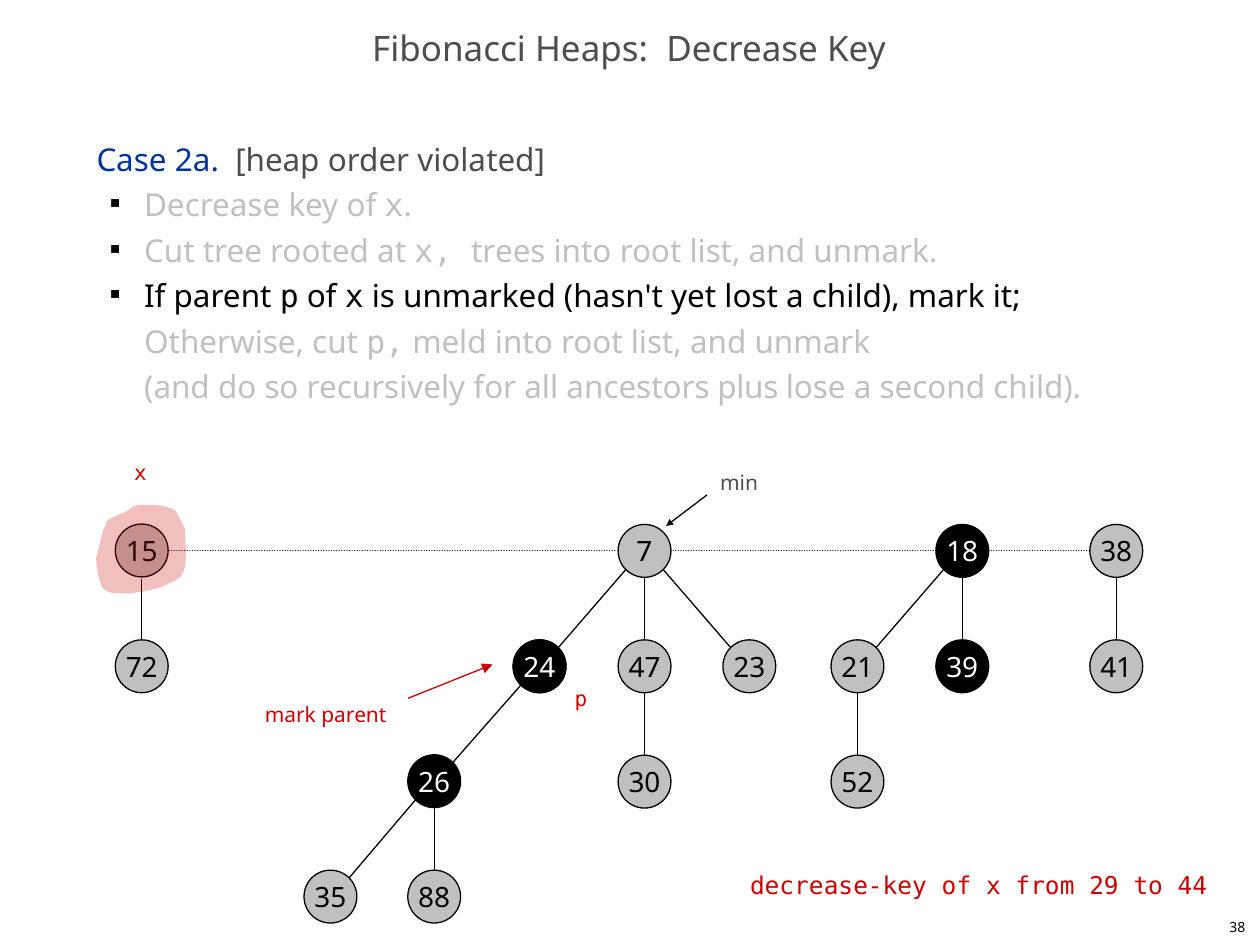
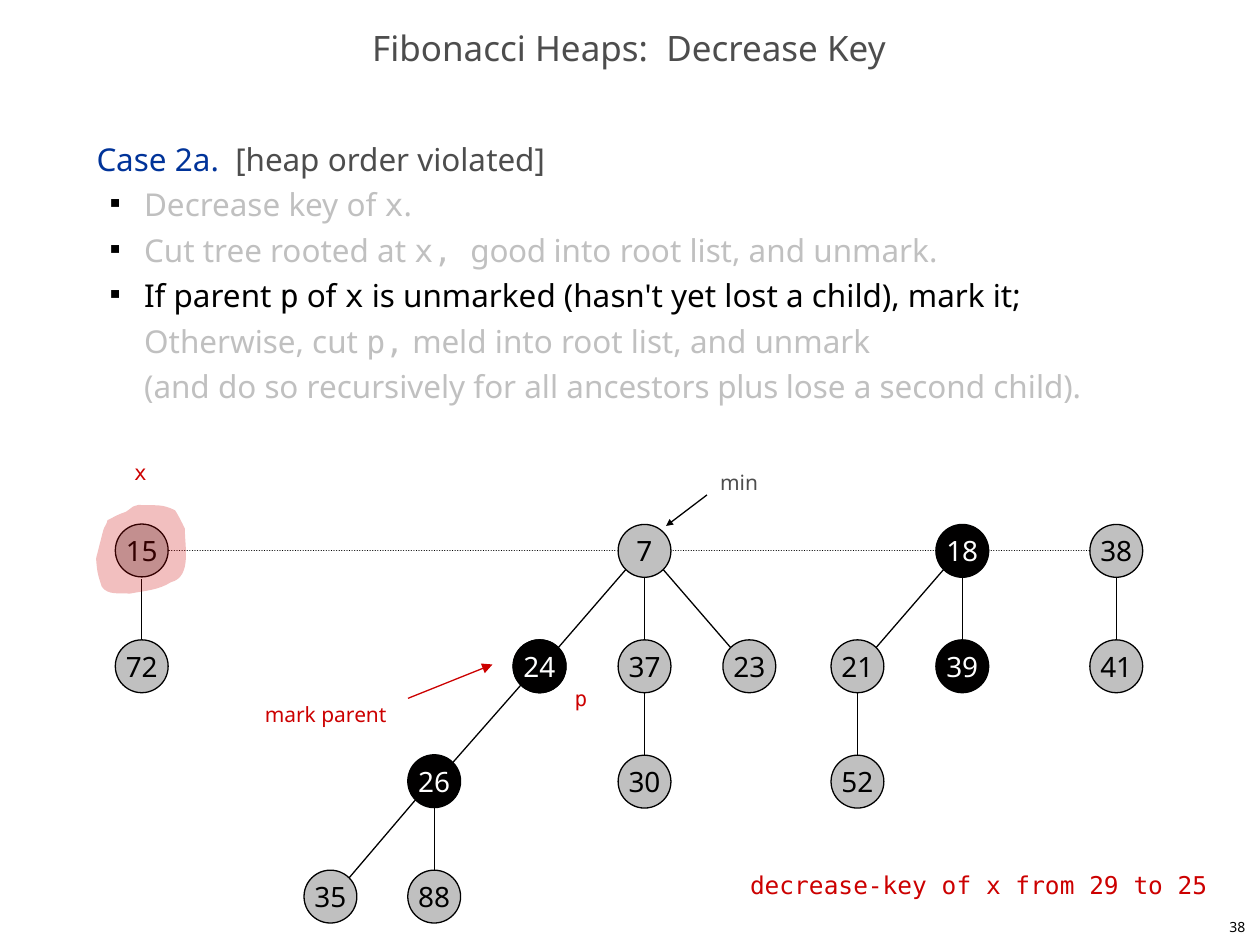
trees: trees -> good
47: 47 -> 37
44: 44 -> 25
